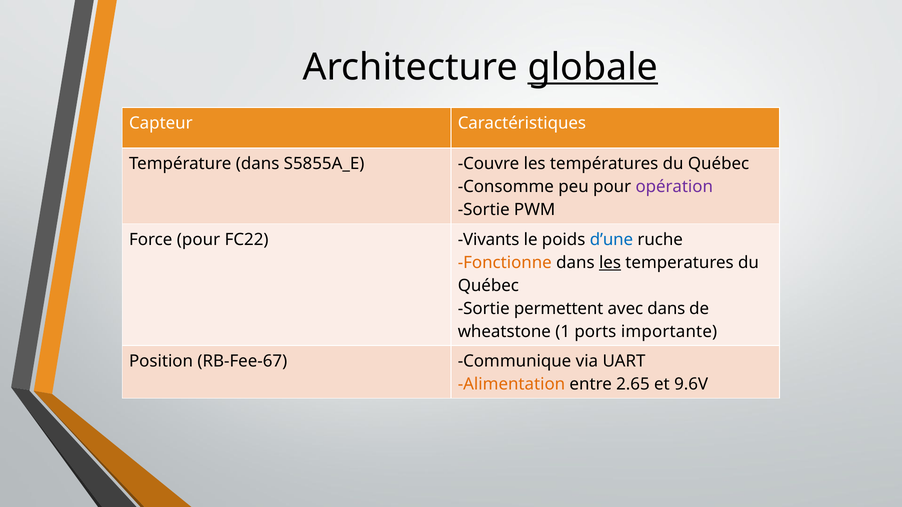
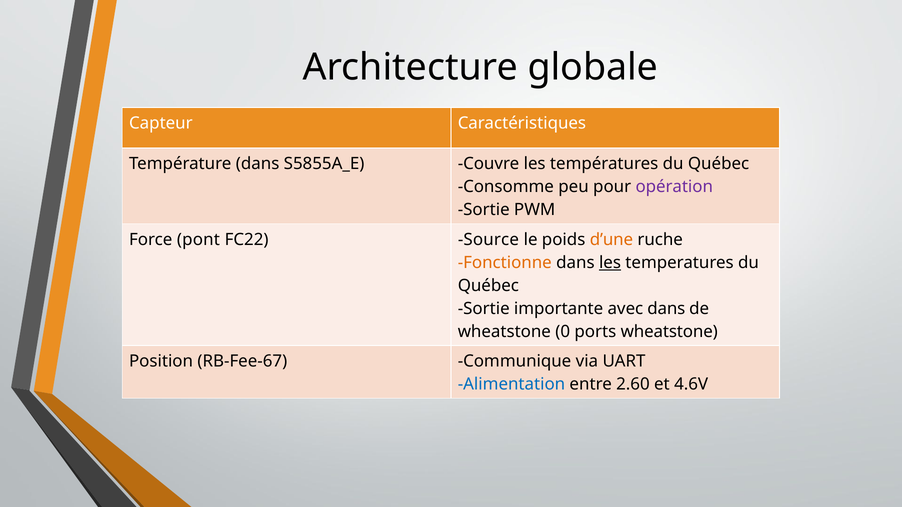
globale underline: present -> none
Force pour: pour -> pont
Vivants: Vivants -> Source
d’une colour: blue -> orange
permettent: permettent -> importante
1: 1 -> 0
ports importante: importante -> wheatstone
Alimentation colour: orange -> blue
2.65: 2.65 -> 2.60
9.6V: 9.6V -> 4.6V
